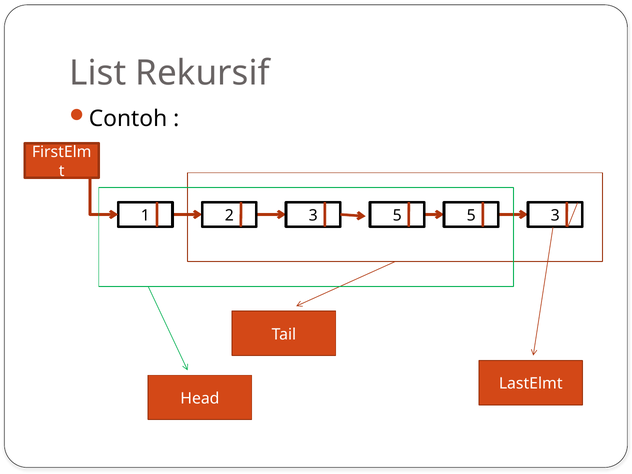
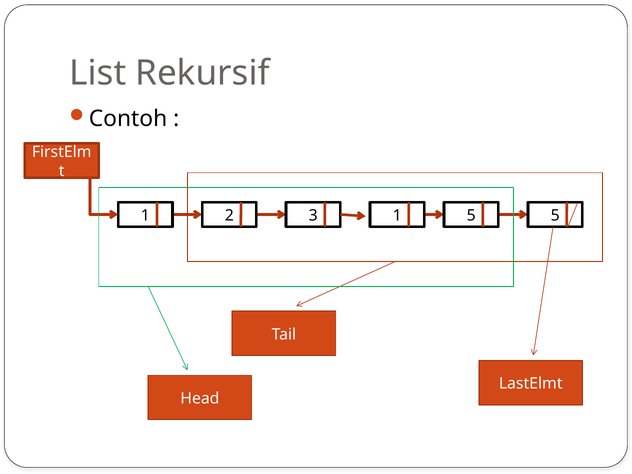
3 5: 5 -> 1
5 3: 3 -> 5
